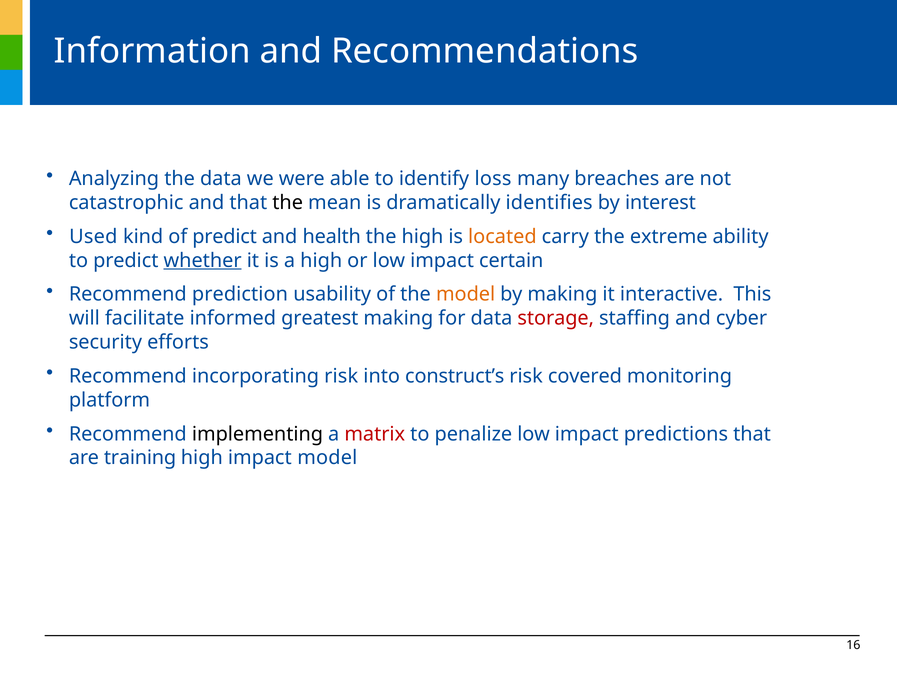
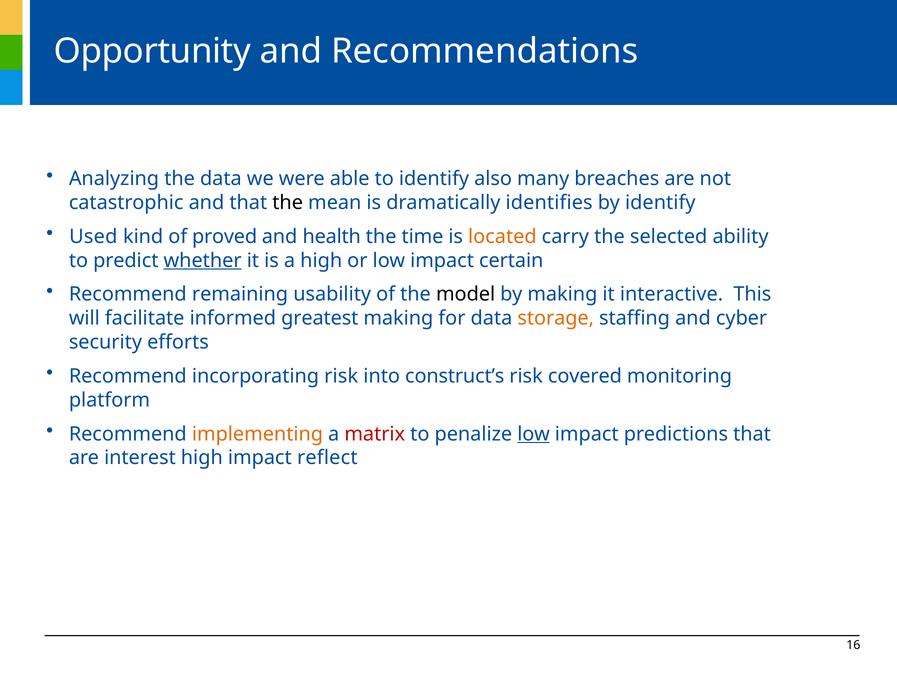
Information: Information -> Opportunity
loss: loss -> also
by interest: interest -> identify
of predict: predict -> proved
the high: high -> time
extreme: extreme -> selected
prediction: prediction -> remaining
model at (466, 294) colour: orange -> black
storage colour: red -> orange
implementing colour: black -> orange
low at (534, 434) underline: none -> present
training: training -> interest
impact model: model -> reflect
